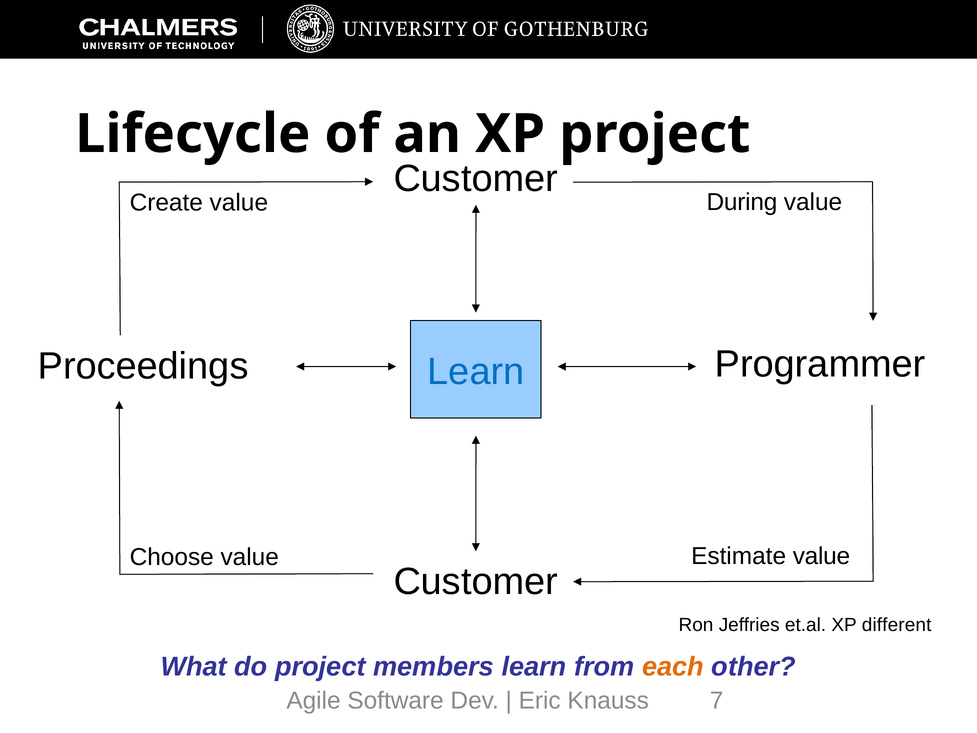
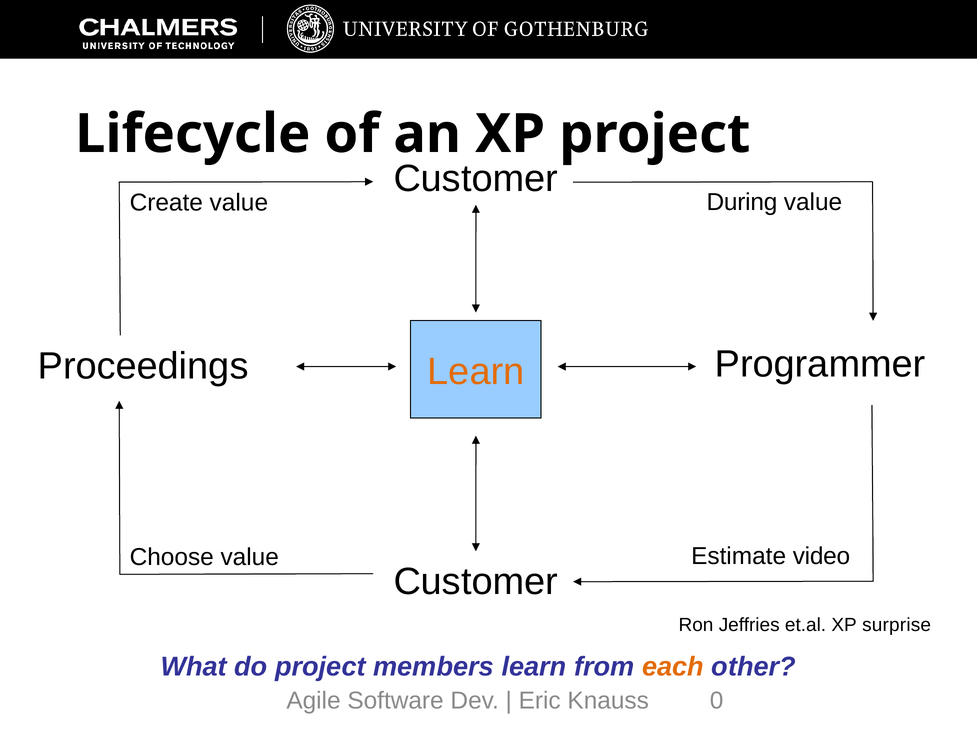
Learn at (476, 372) colour: blue -> orange
Estimate value: value -> video
different: different -> surprise
7: 7 -> 0
